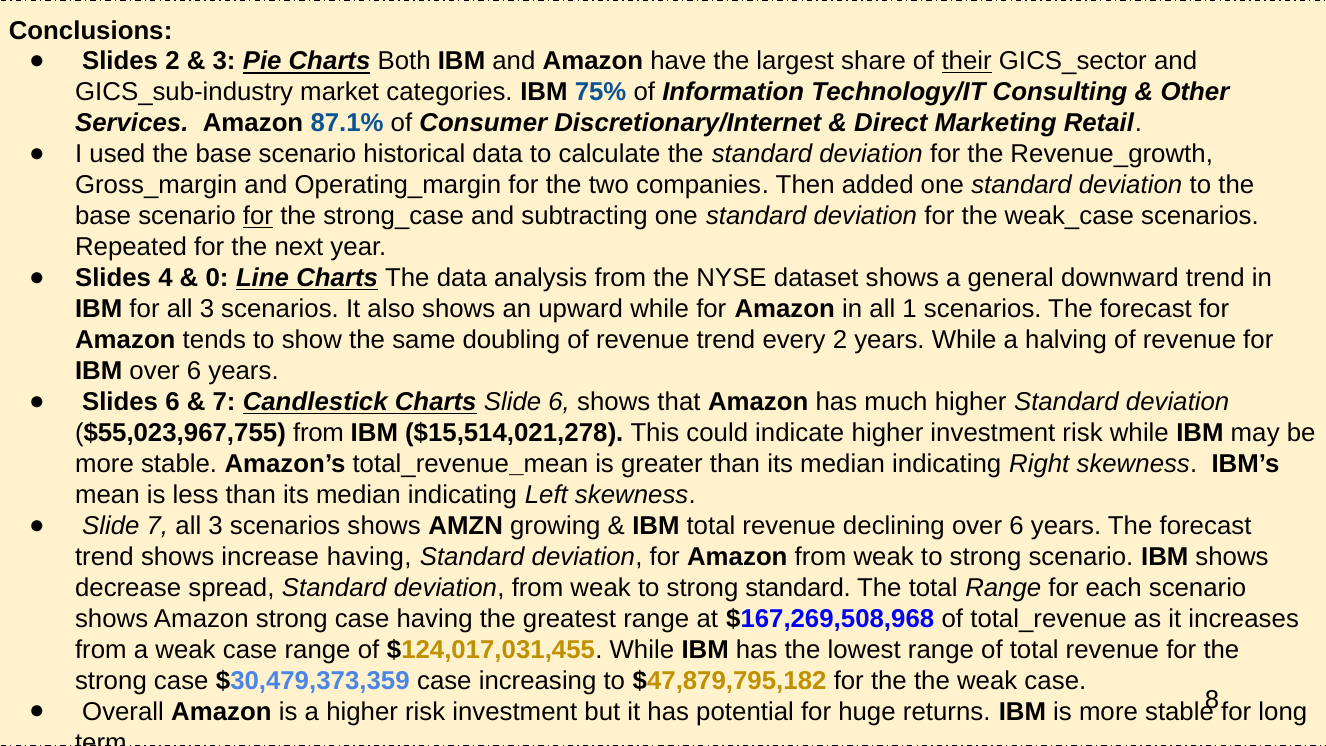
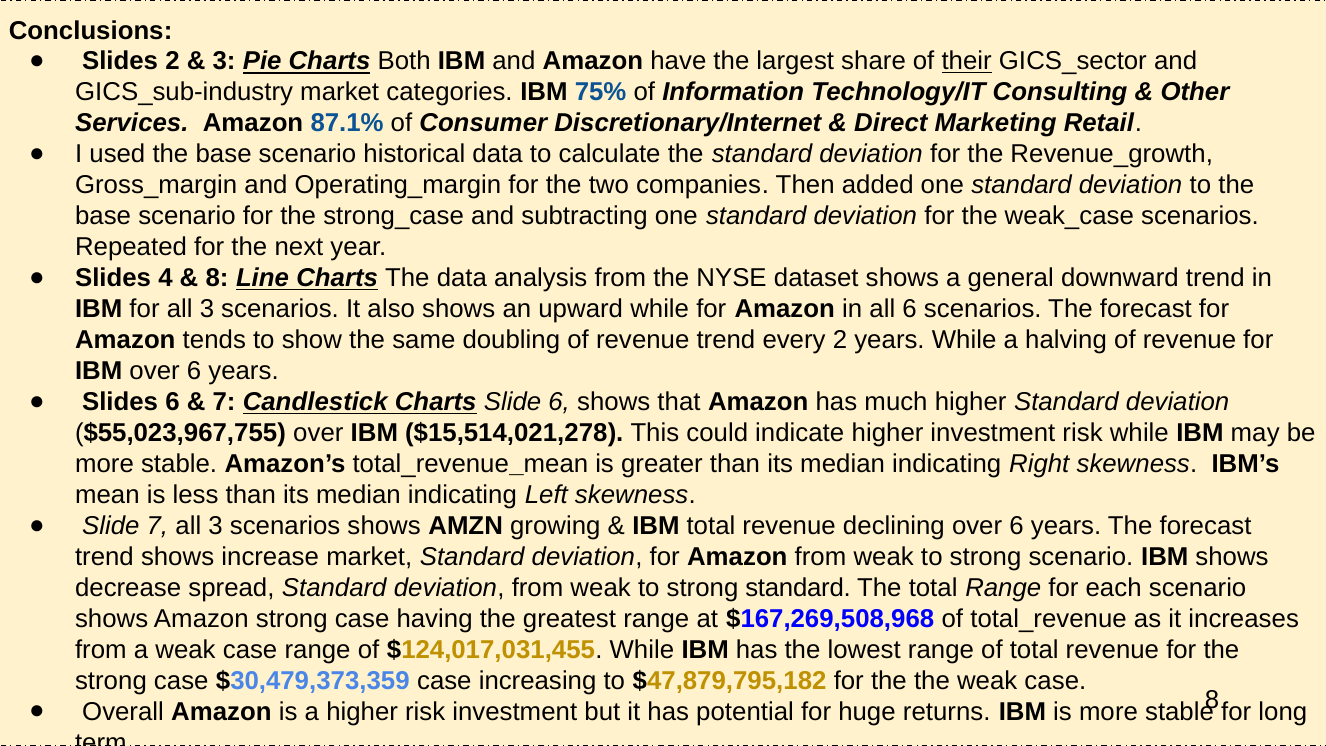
for at (258, 216) underline: present -> none
0 at (217, 278): 0 -> 8
all 1: 1 -> 6
$55,023,967,755 from: from -> over
increase having: having -> market
